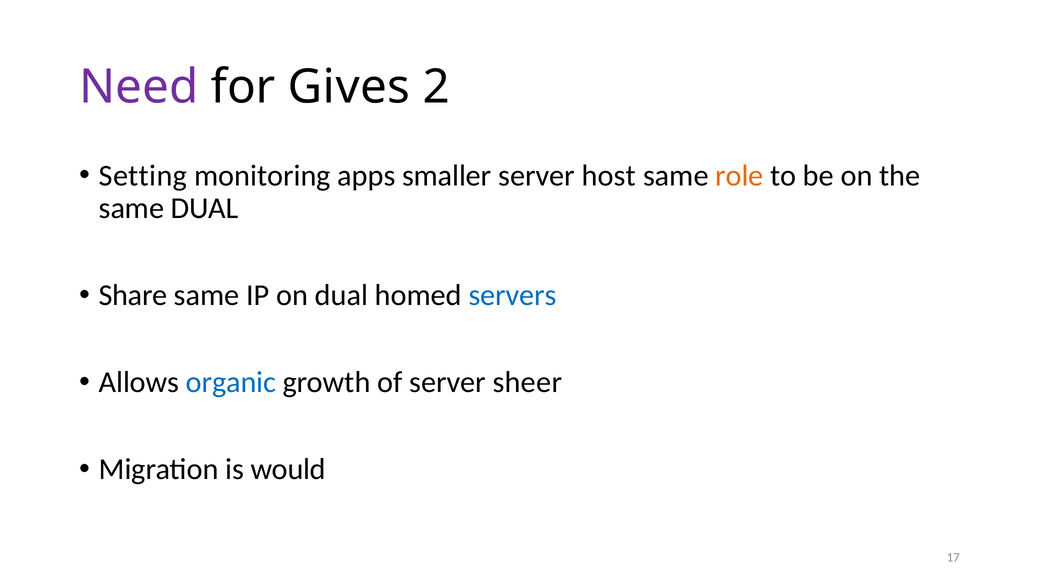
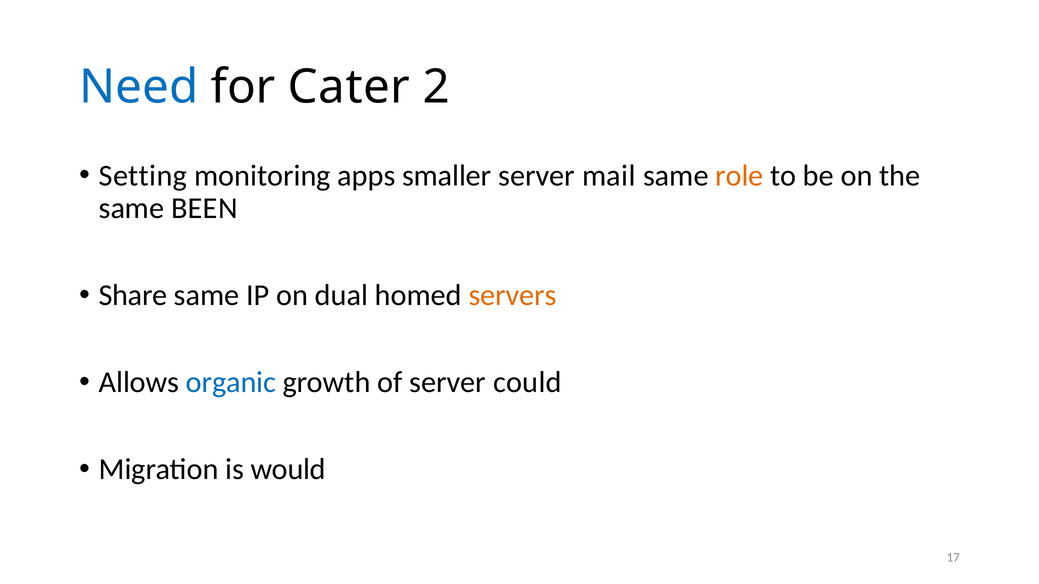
Need colour: purple -> blue
Gives: Gives -> Cater
host: host -> mail
same DUAL: DUAL -> BEEN
servers colour: blue -> orange
sheer: sheer -> could
